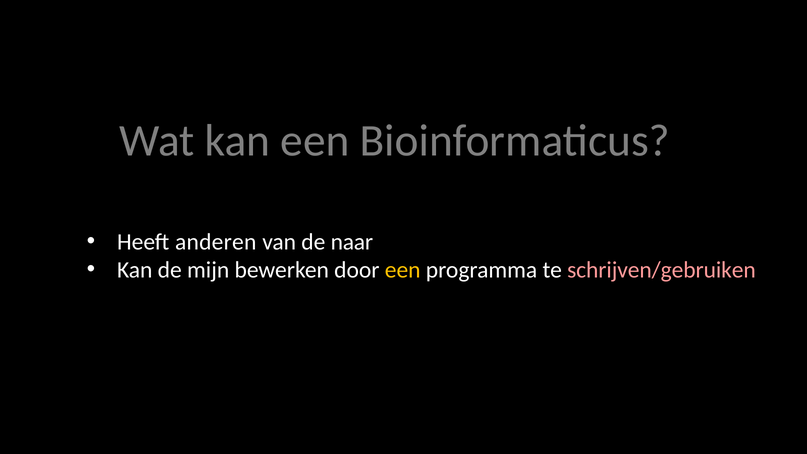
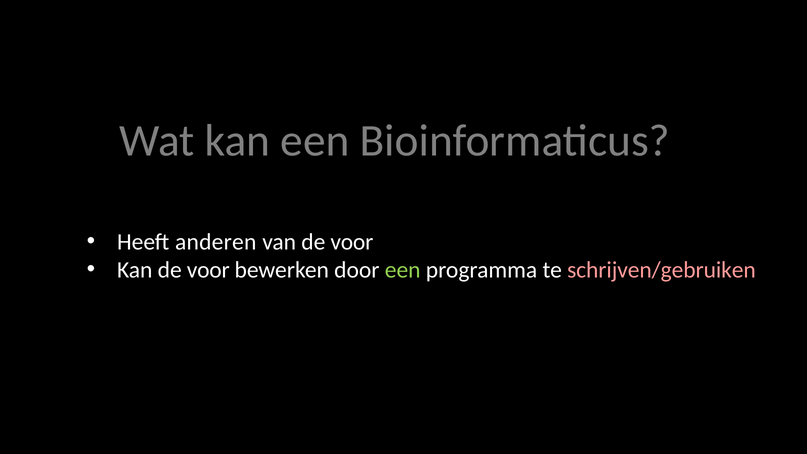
van de naar: naar -> voor
Kan de mijn: mijn -> voor
een at (403, 270) colour: yellow -> light green
